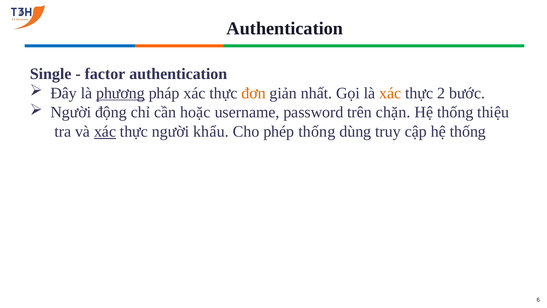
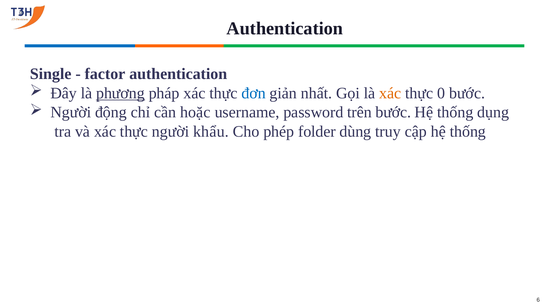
đơn colour: orange -> blue
2: 2 -> 0
trên chặn: chặn -> bước
thiệu: thiệu -> dụng
xác at (105, 131) underline: present -> none
phép thống: thống -> folder
